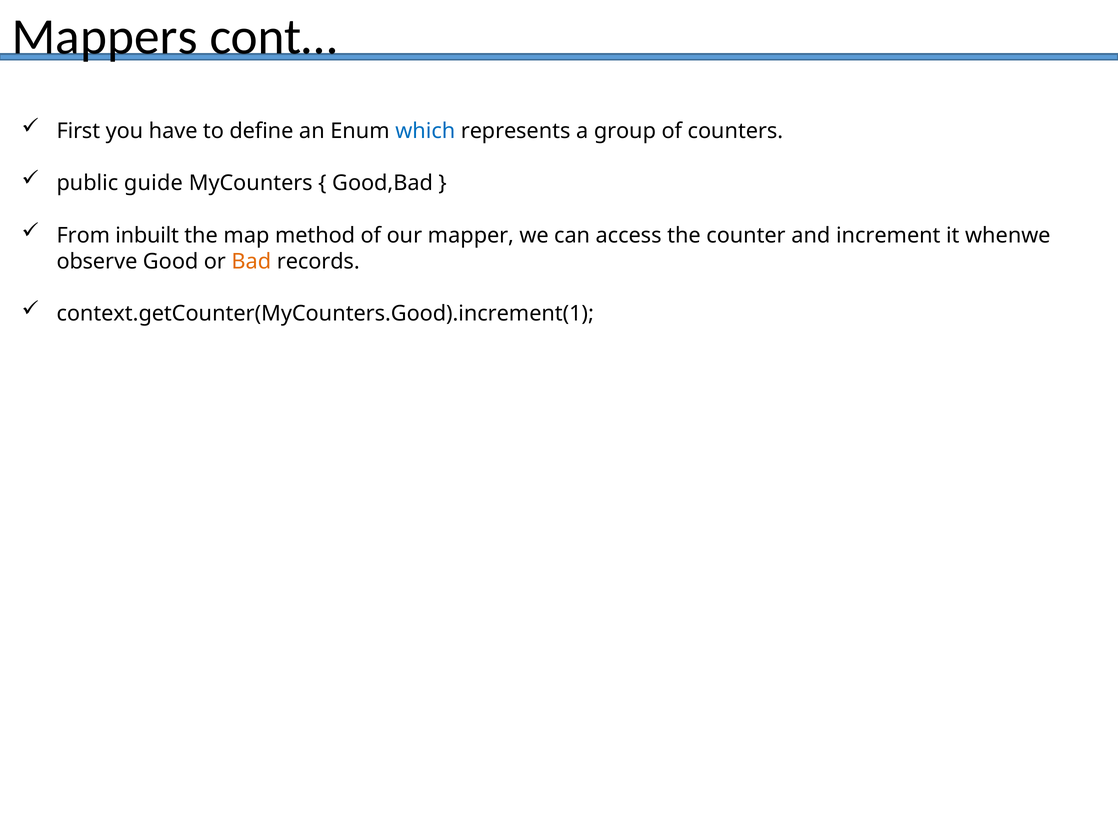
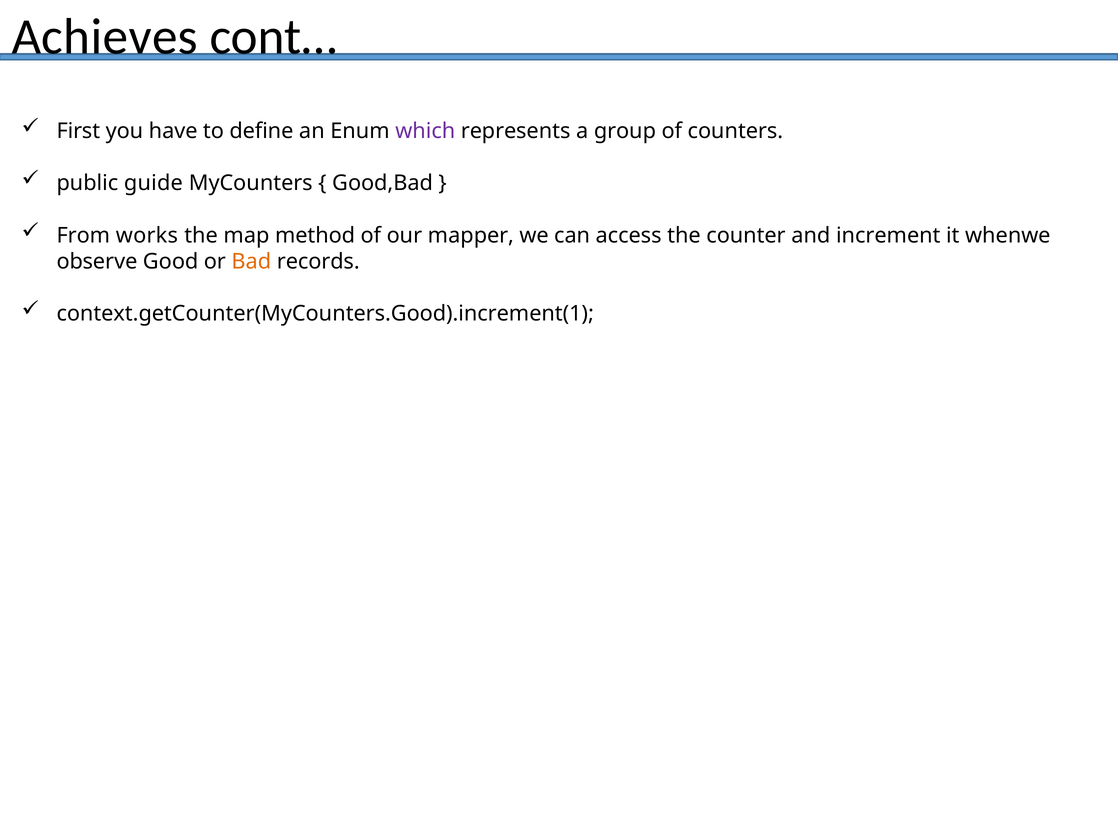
Mappers: Mappers -> Achieves
which colour: blue -> purple
inbuilt: inbuilt -> works
